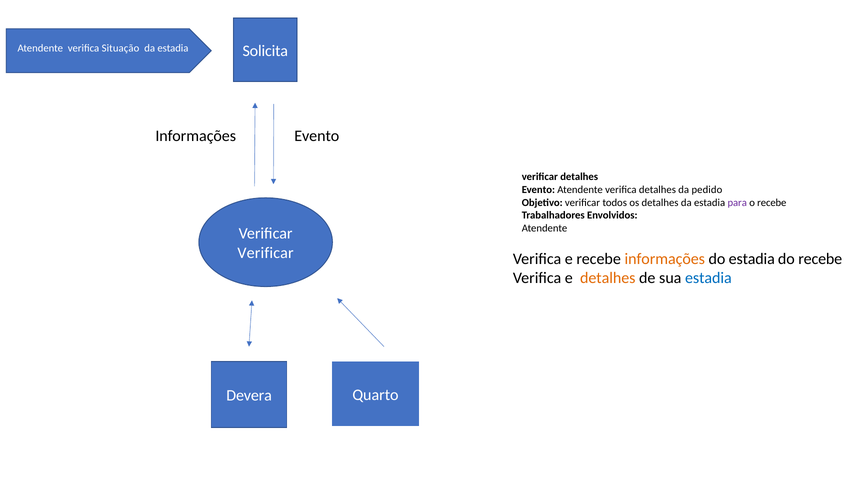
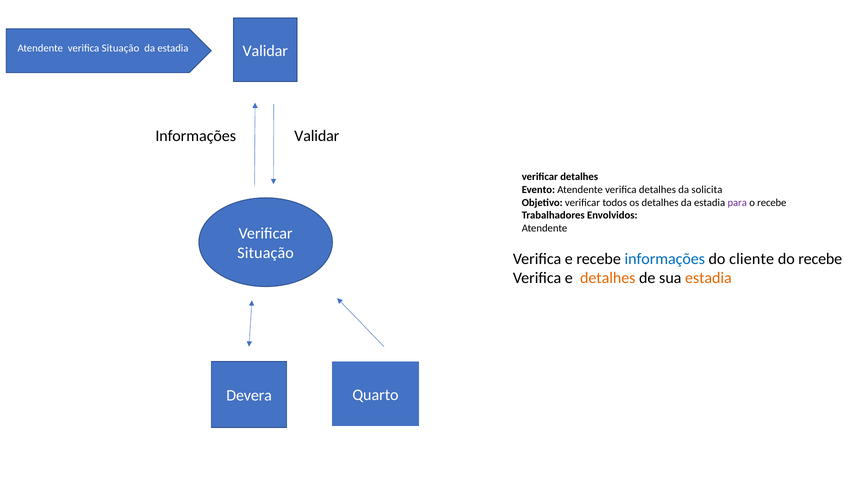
Solicita at (265, 51): Solicita -> Validar
Informações Evento: Evento -> Validar
pedido: pedido -> solicita
Verificar at (266, 253): Verificar -> Situação
informações at (665, 259) colour: orange -> blue
do estadia: estadia -> cliente
estadia at (708, 278) colour: blue -> orange
